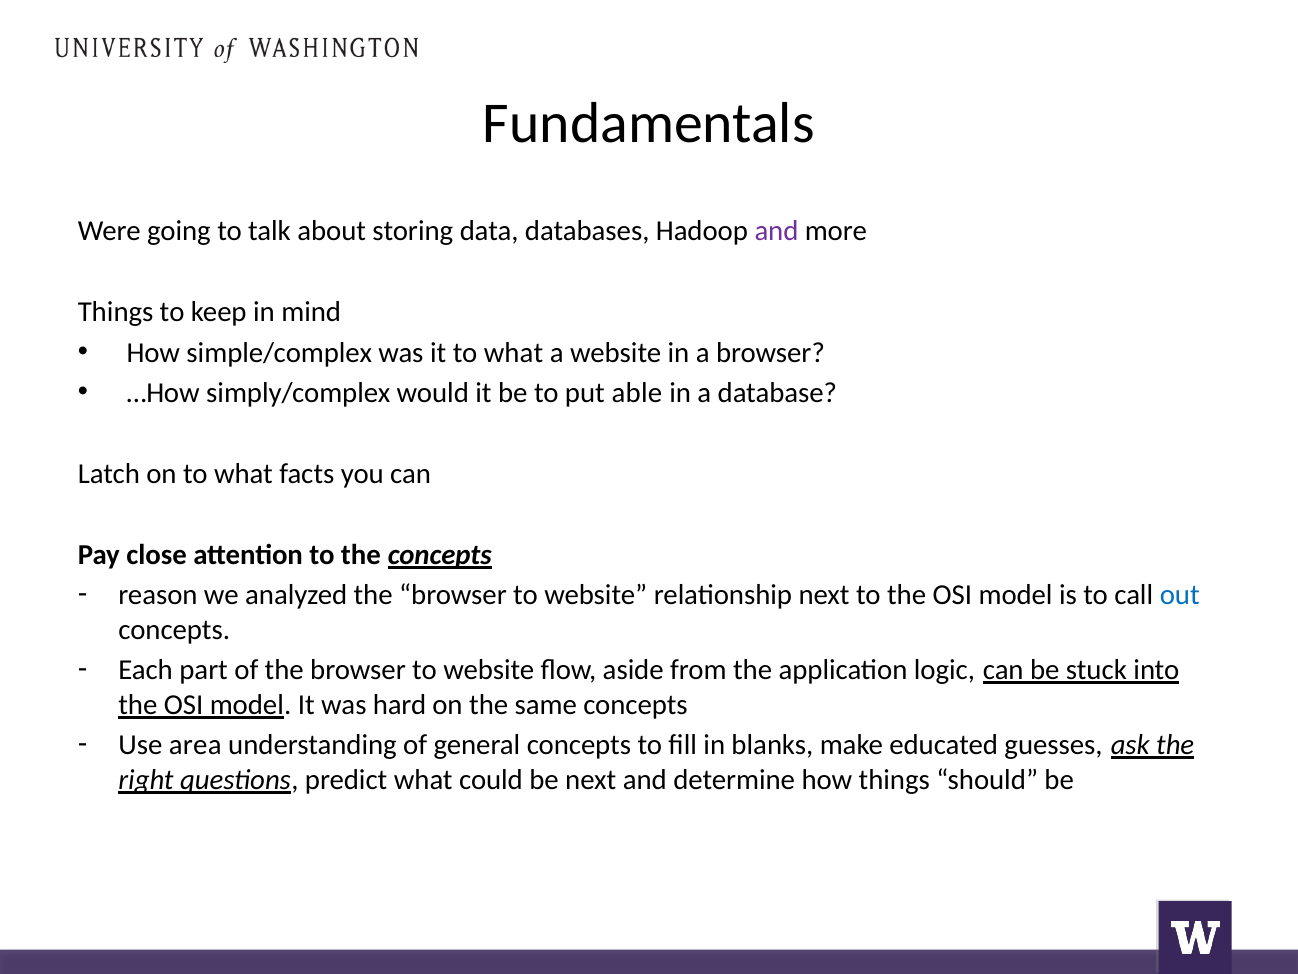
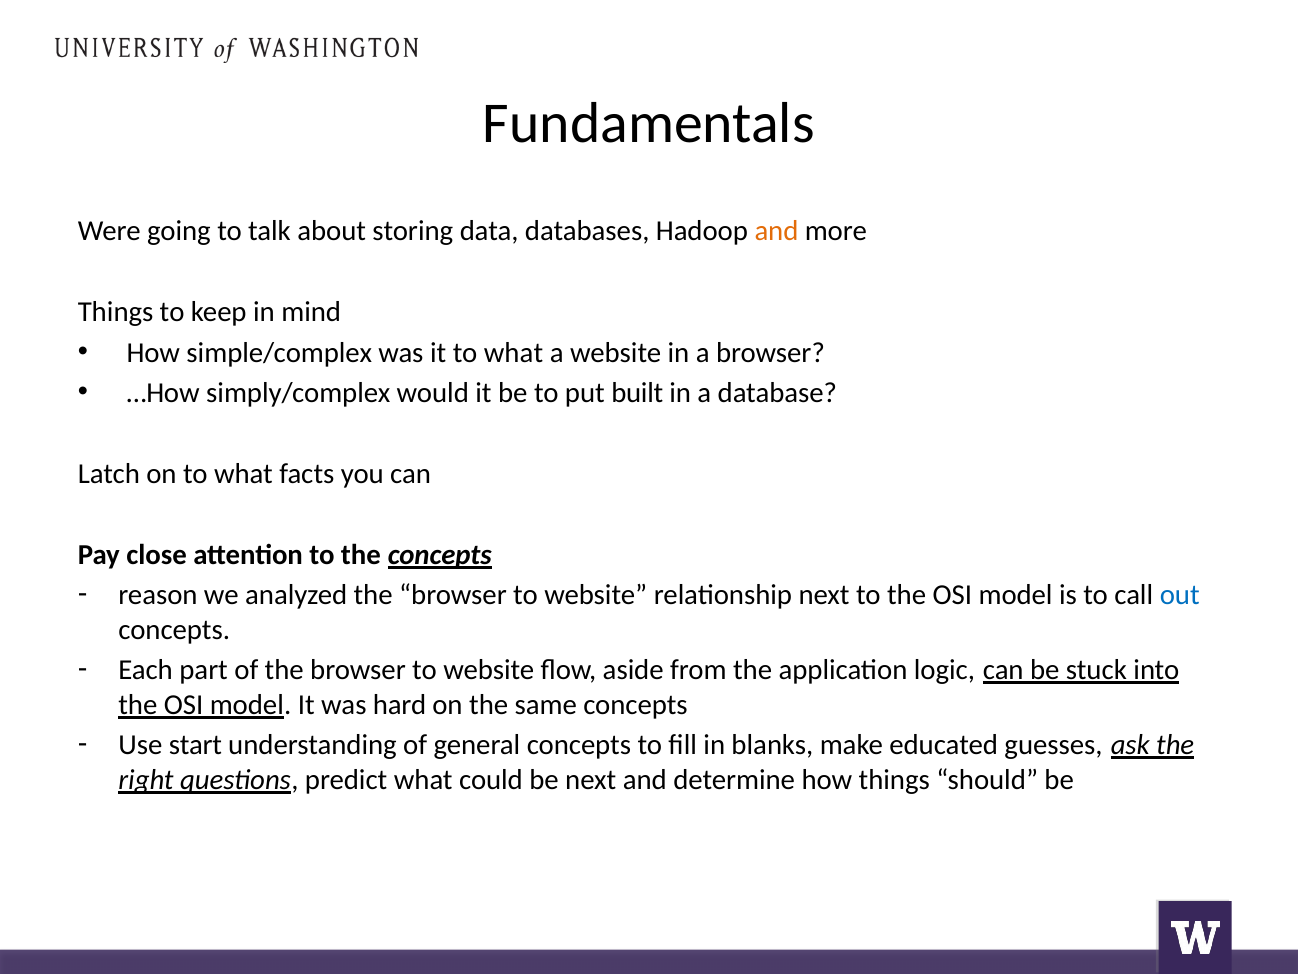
and at (776, 231) colour: purple -> orange
able: able -> built
area: area -> start
